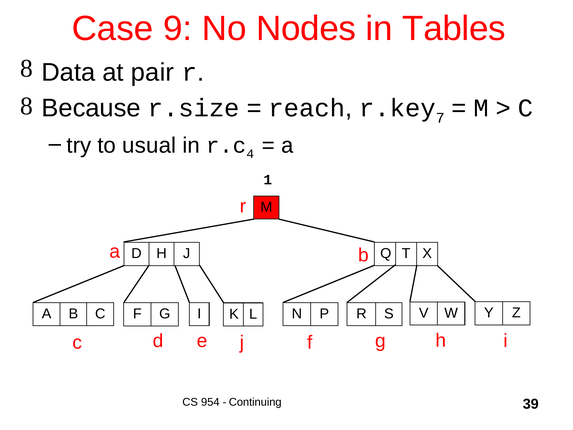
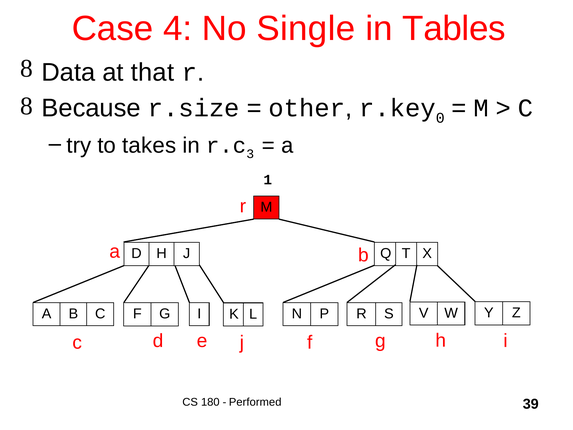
9: 9 -> 4
Nodes: Nodes -> Single
pair: pair -> that
reach: reach -> other
7: 7 -> 0
usual: usual -> takes
4: 4 -> 3
954: 954 -> 180
Continuing: Continuing -> Performed
